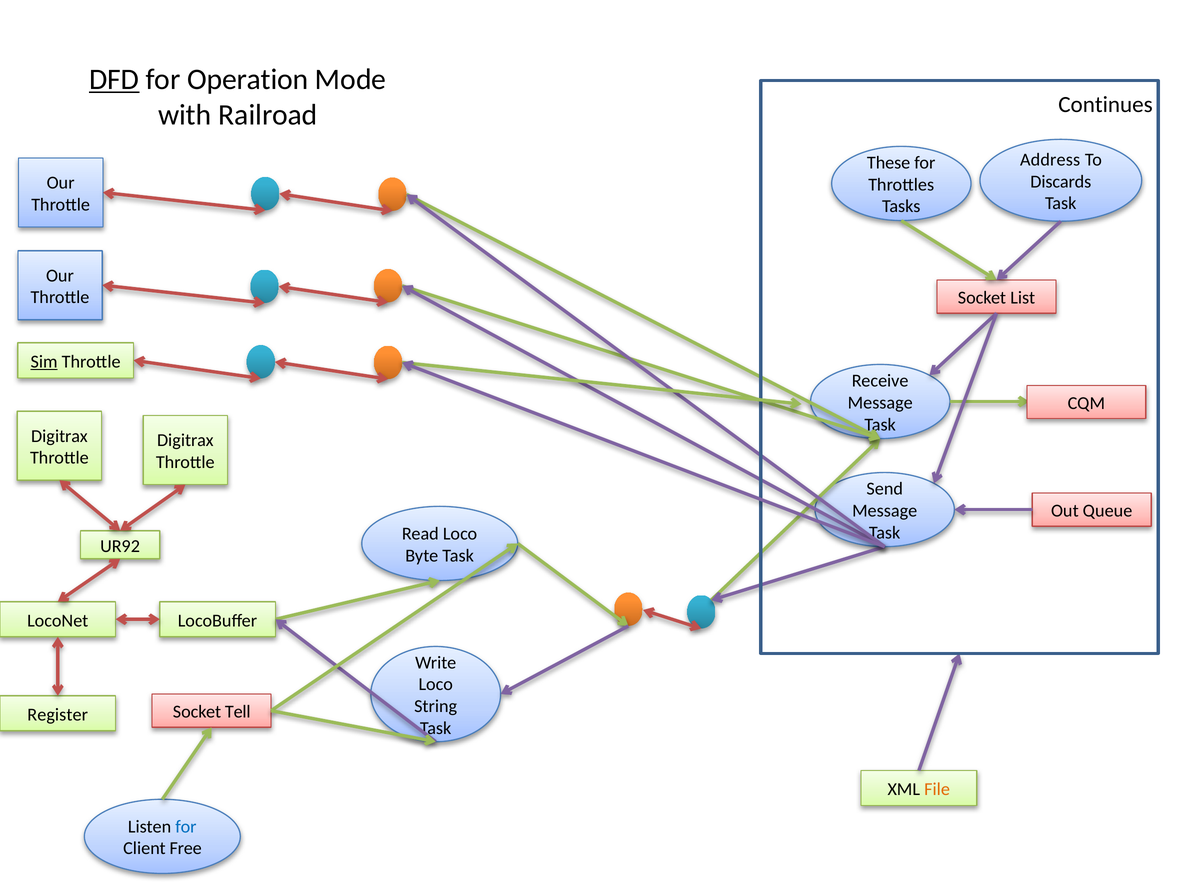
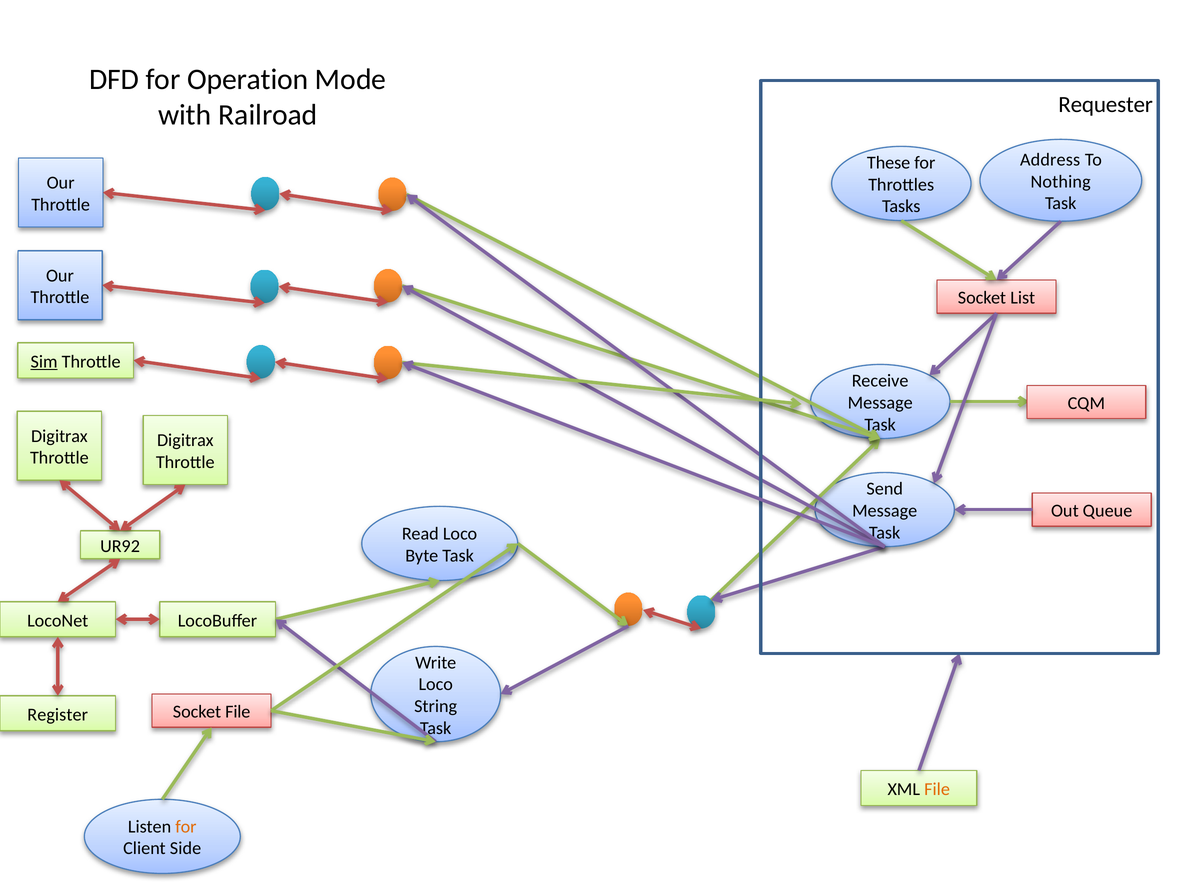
DFD underline: present -> none
Continues: Continues -> Requester
Discards: Discards -> Nothing
Socket Tell: Tell -> File
for at (186, 826) colour: blue -> orange
Free: Free -> Side
